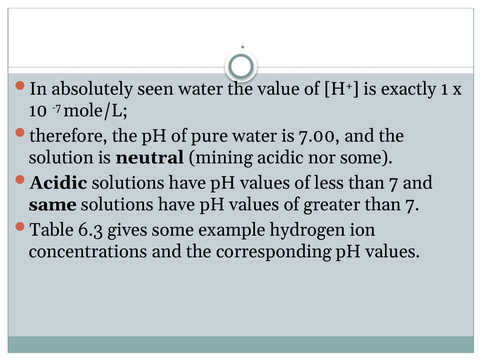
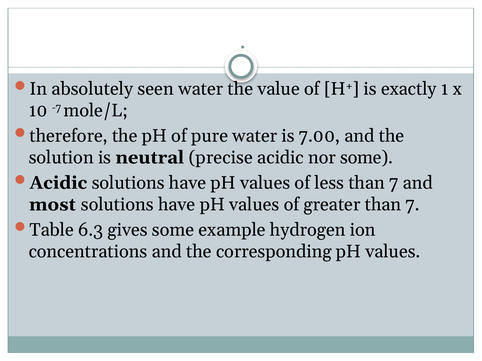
mining: mining -> precise
same: same -> most
